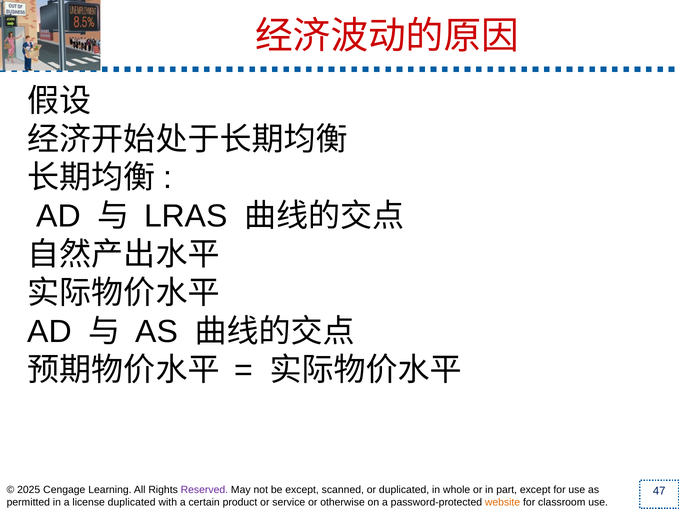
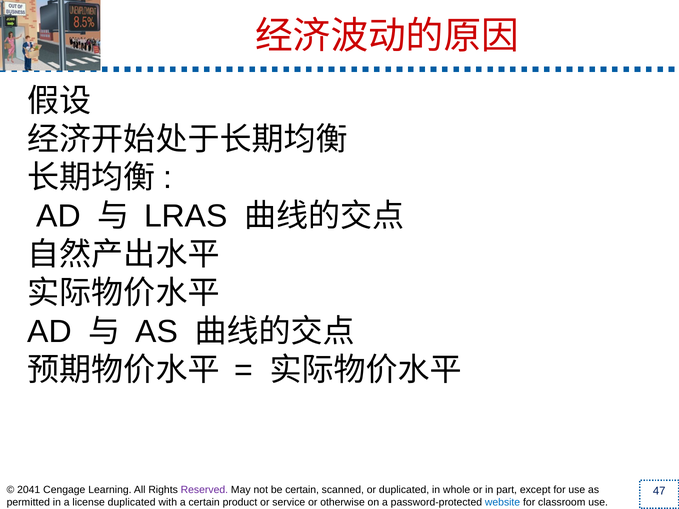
2025: 2025 -> 2041
be except: except -> certain
website colour: orange -> blue
